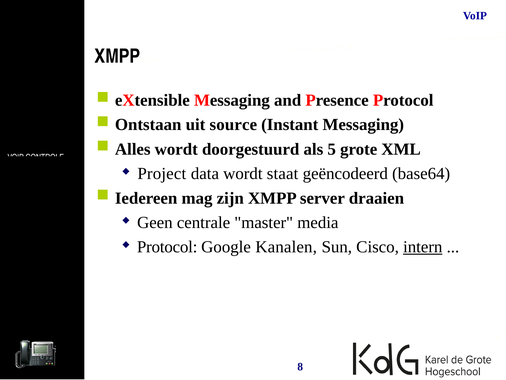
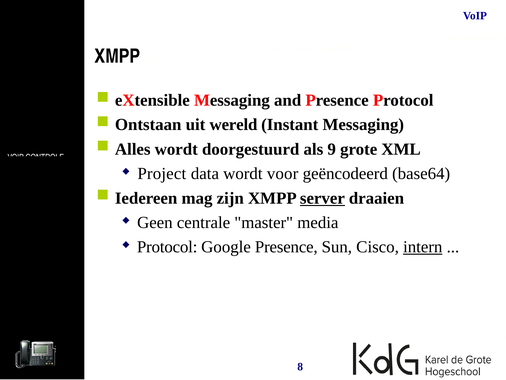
source: source -> wereld
5: 5 -> 9
staat: staat -> voor
server underline: none -> present
Google Kanalen: Kanalen -> Presence
